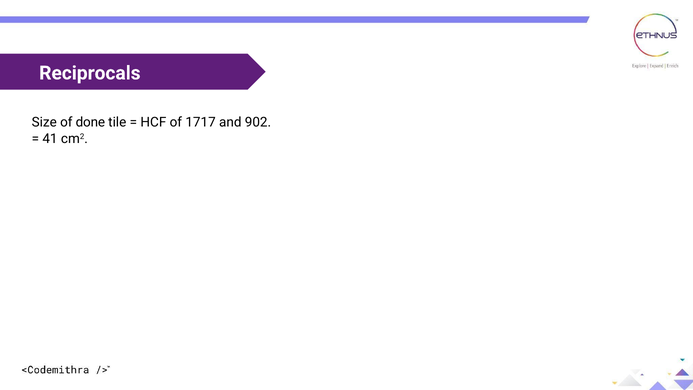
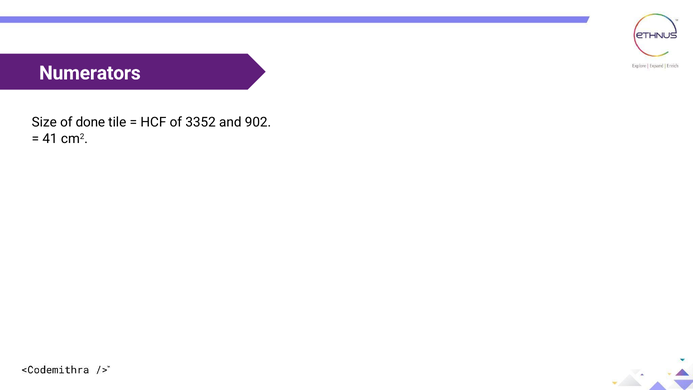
Reciprocals: Reciprocals -> Numerators
1717: 1717 -> 3352
